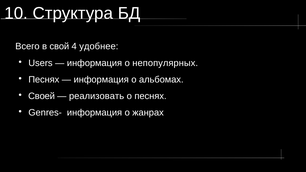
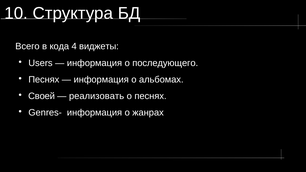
свой: свой -> кода
удобнее: удобнее -> виджеты
непопулярных: непопулярных -> последующего
